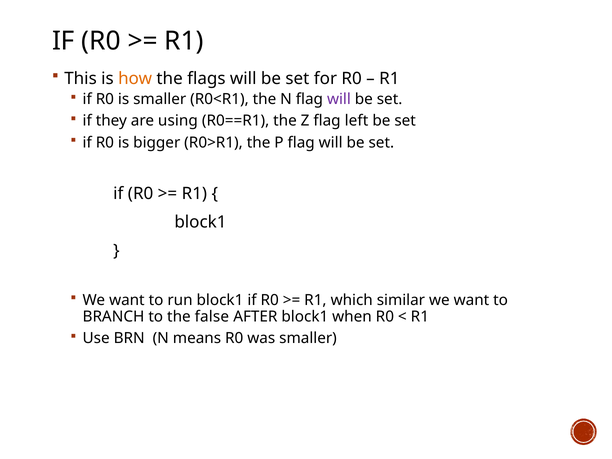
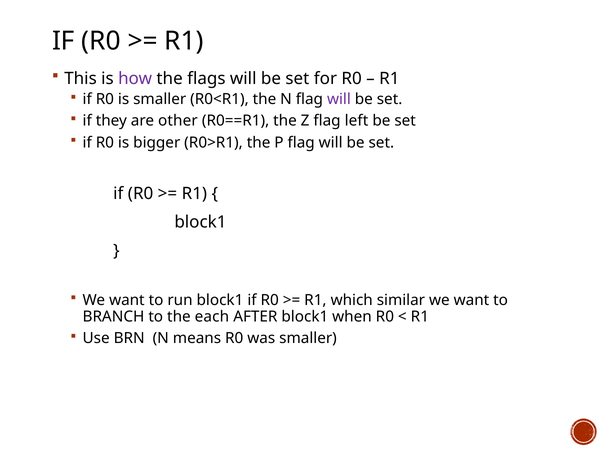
how colour: orange -> purple
using: using -> other
false: false -> each
